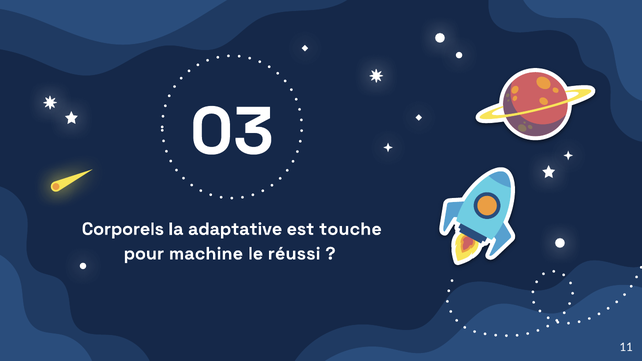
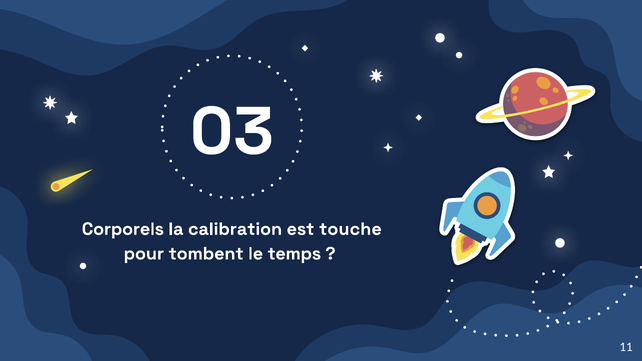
adaptative: adaptative -> calibration
machine: machine -> tombent
réussi: réussi -> temps
